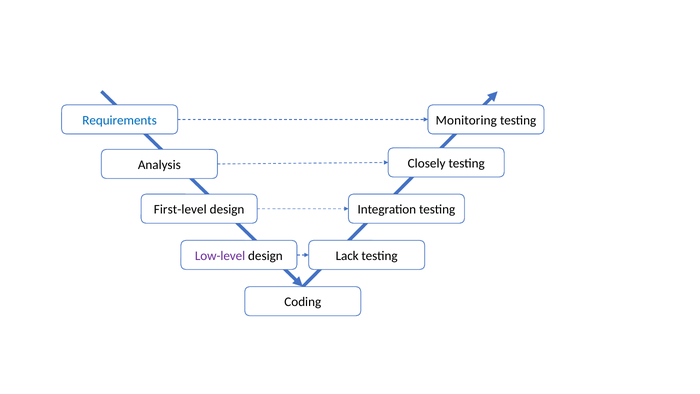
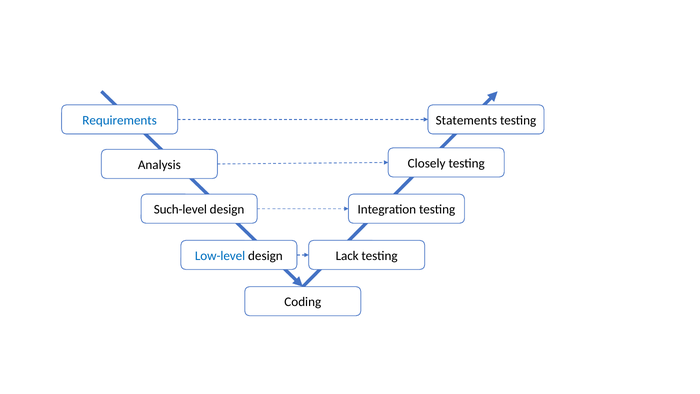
Monitoring: Monitoring -> Statements
First-level: First-level -> Such-level
Low-level colour: purple -> blue
